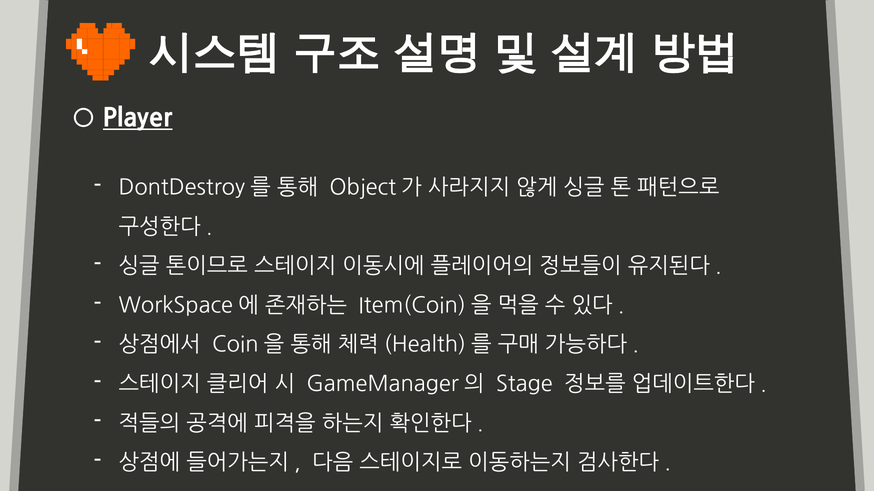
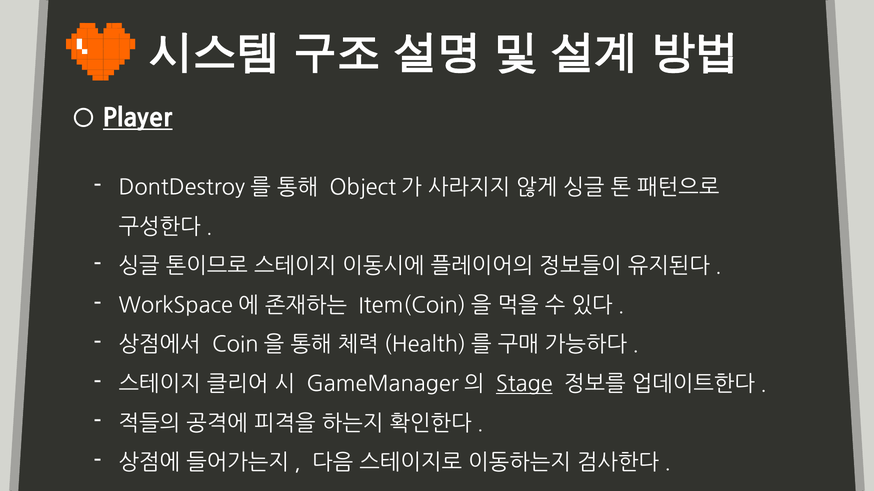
Stage underline: none -> present
